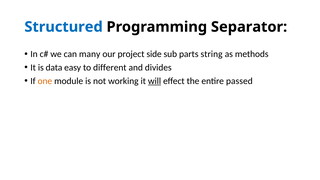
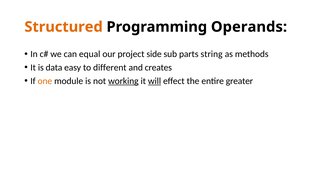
Structured colour: blue -> orange
Separator: Separator -> Operands
many: many -> equal
divides: divides -> creates
working underline: none -> present
passed: passed -> greater
